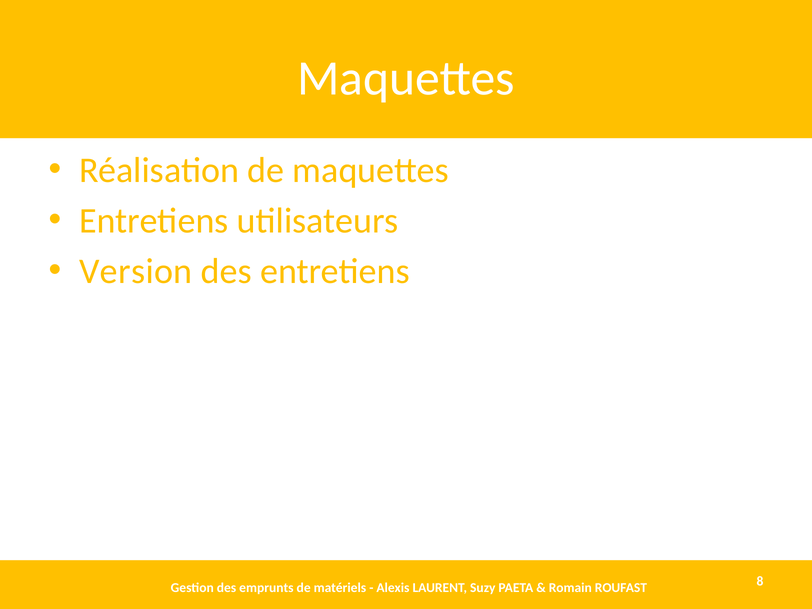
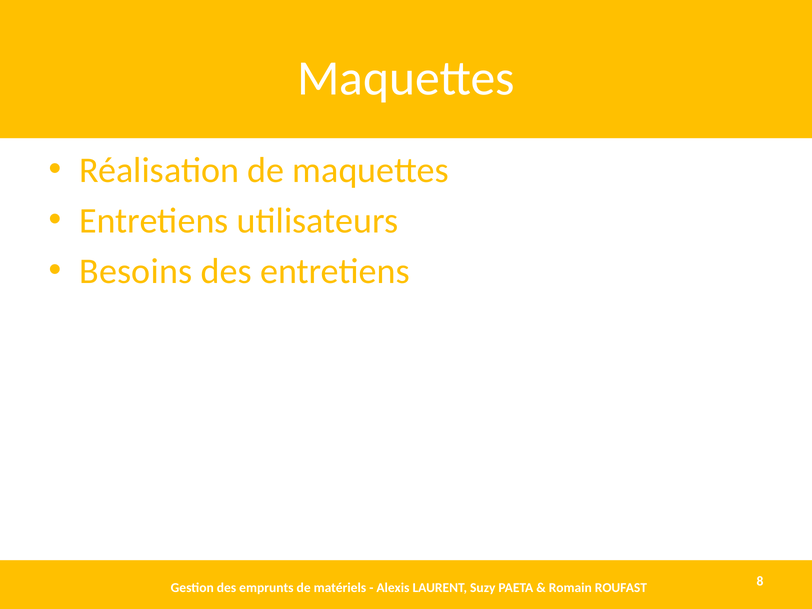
Version: Version -> Besoins
